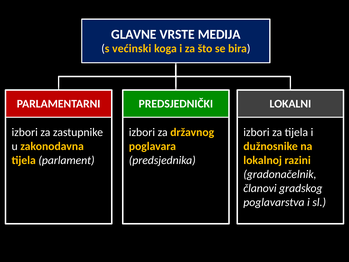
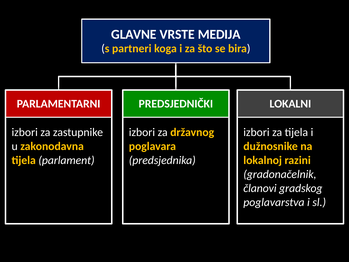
većinski: većinski -> partneri
